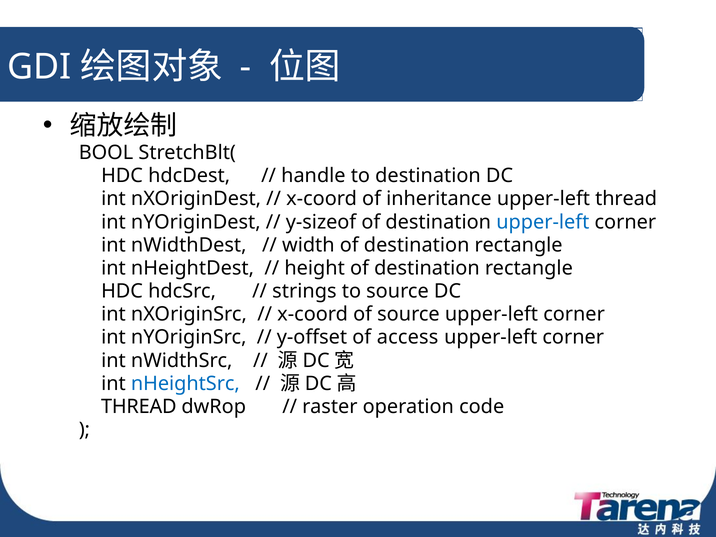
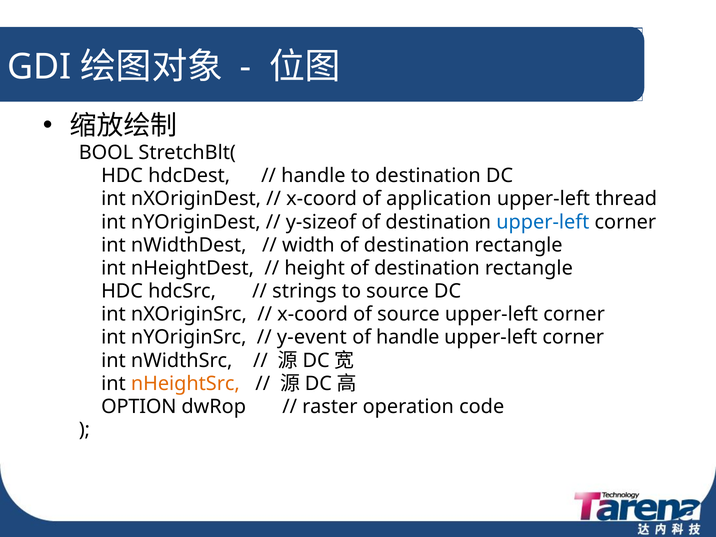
inheritance: inheritance -> application
y-offset: y-offset -> y-event
of access: access -> handle
nHeightSrc colour: blue -> orange
THREAD at (139, 407): THREAD -> OPTION
